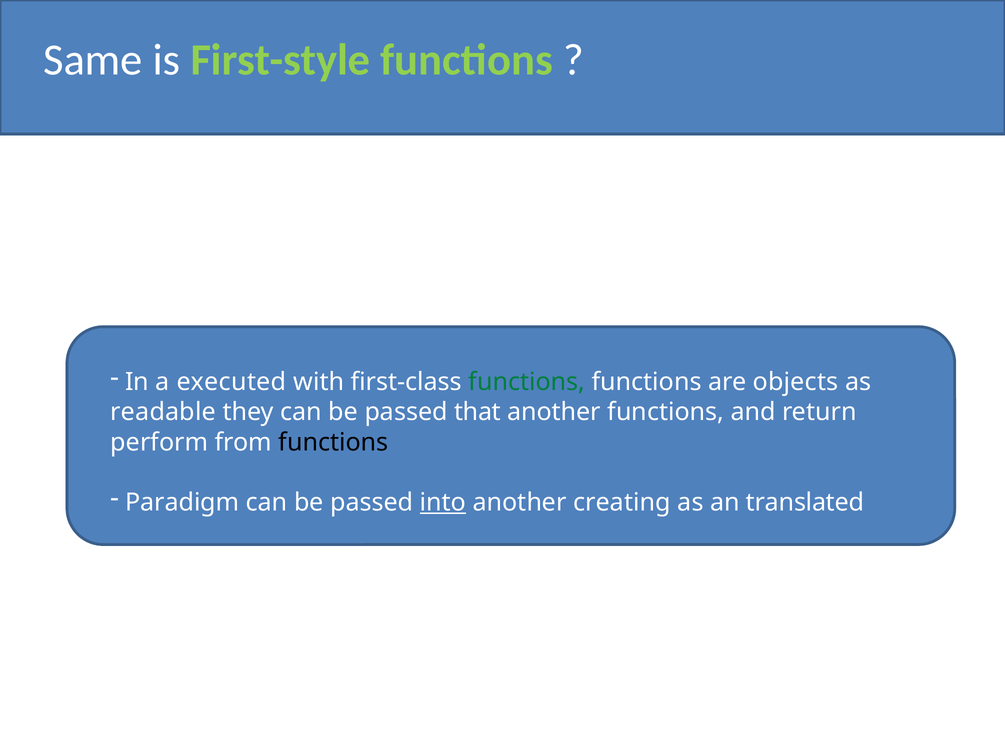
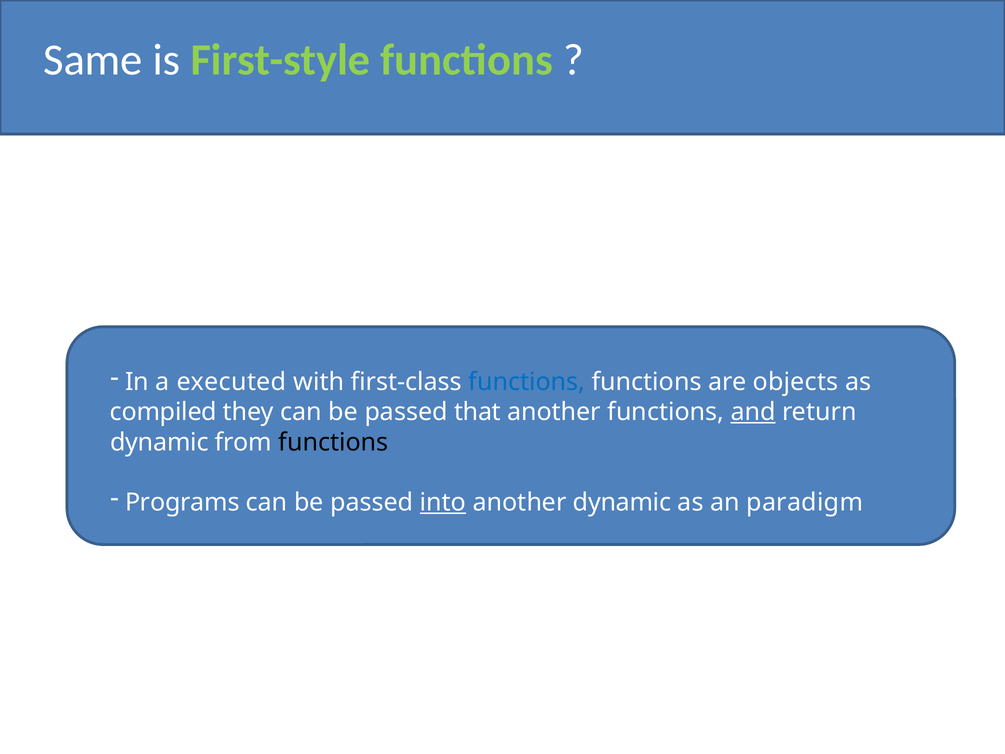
functions at (527, 382) colour: green -> blue
readable: readable -> compiled
and underline: none -> present
perform at (159, 442): perform -> dynamic
Paradigm: Paradigm -> Programs
another creating: creating -> dynamic
translated: translated -> paradigm
